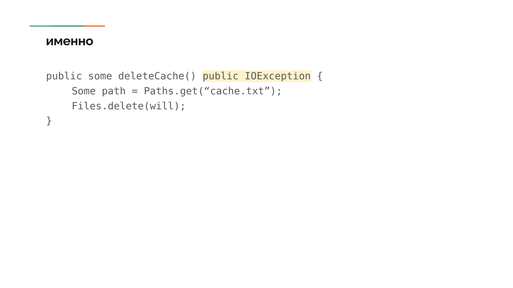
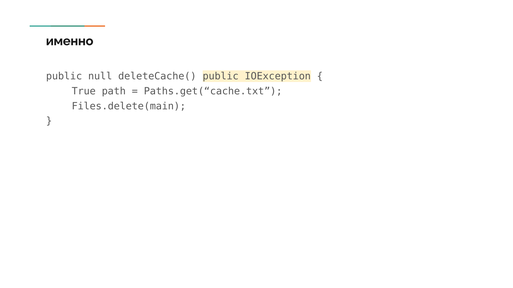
public some: some -> null
Some at (84, 91): Some -> True
Files.delete(will: Files.delete(will -> Files.delete(main
